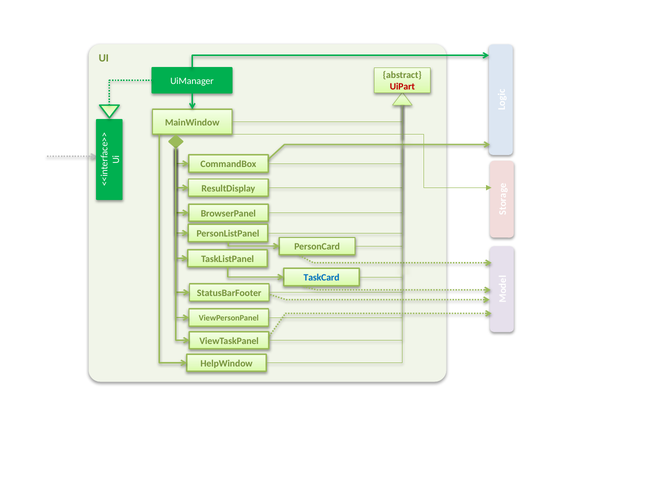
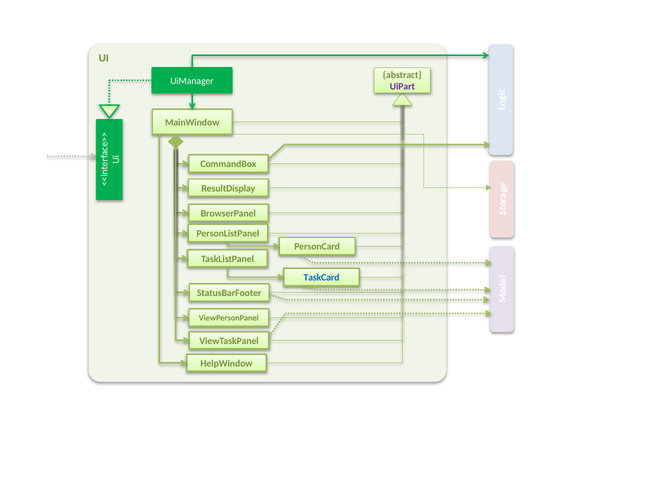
UiPart colour: red -> purple
